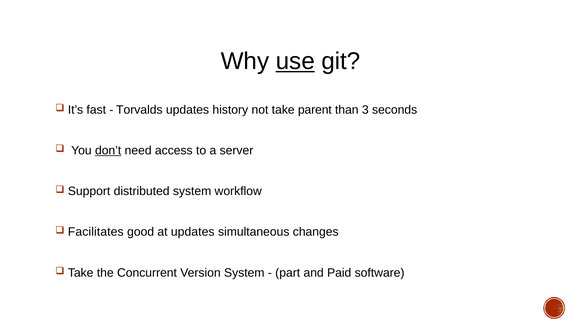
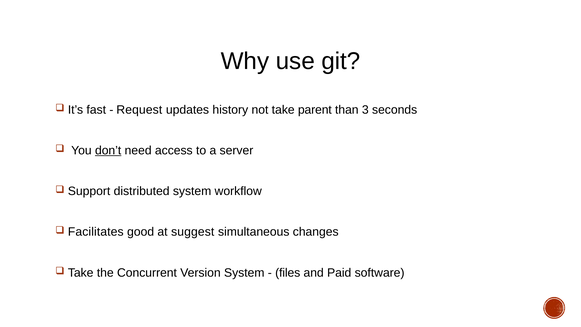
use underline: present -> none
Torvalds: Torvalds -> Request
at updates: updates -> suggest
part: part -> files
